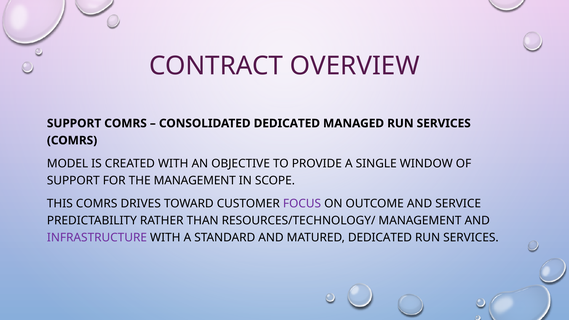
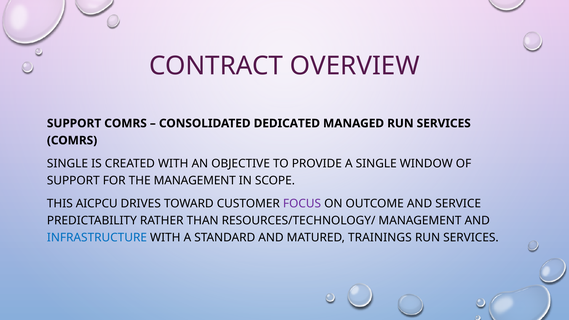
MODEL at (68, 163): MODEL -> SINGLE
THIS COMRS: COMRS -> AICPCU
INFRASTRUCTURE colour: purple -> blue
MATURED DEDICATED: DEDICATED -> TRAININGS
